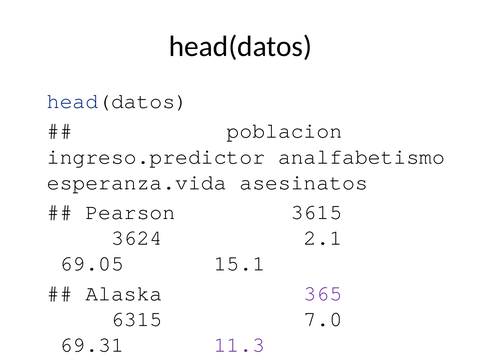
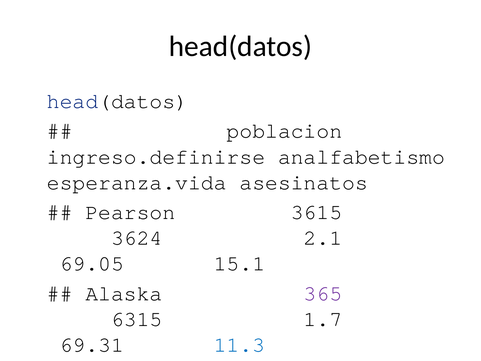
ingreso.predictor: ingreso.predictor -> ingreso.definirse
7.0: 7.0 -> 1.7
11.3 colour: purple -> blue
